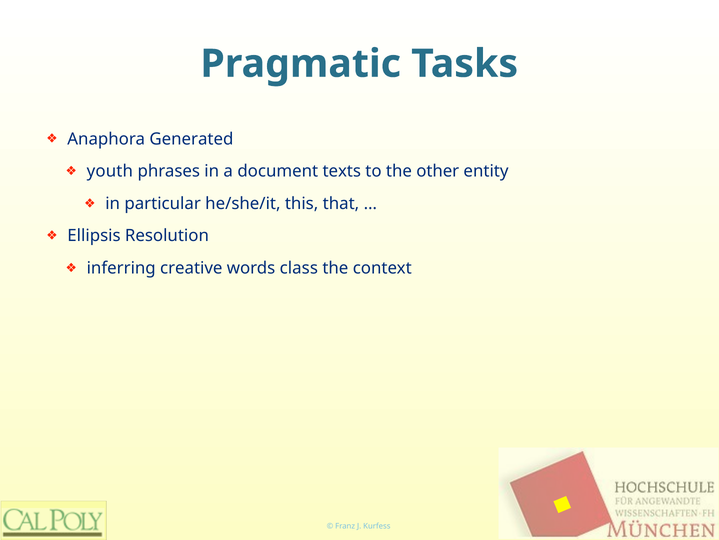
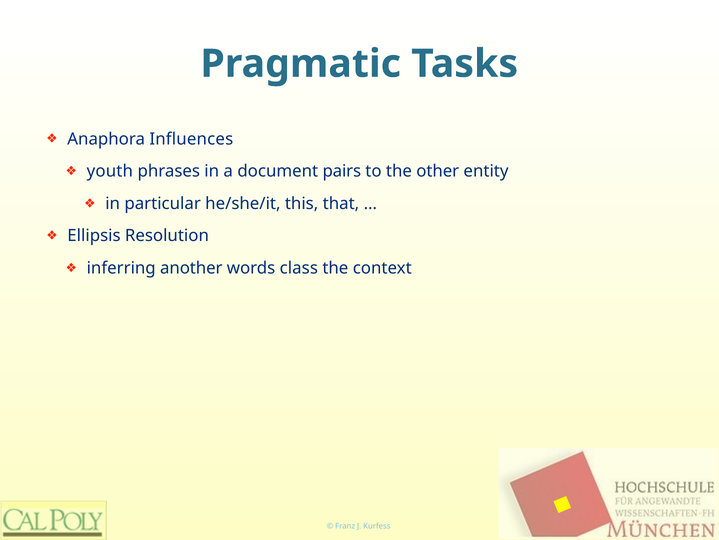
Generated: Generated -> Influences
texts: texts -> pairs
creative: creative -> another
